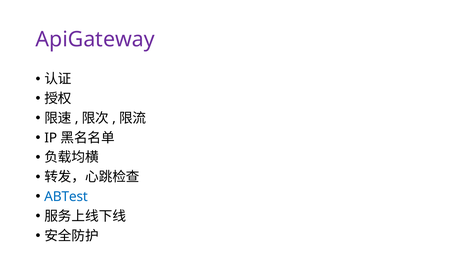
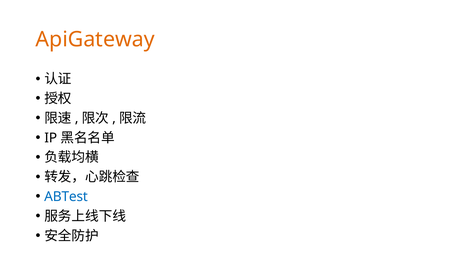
ApiGateway colour: purple -> orange
